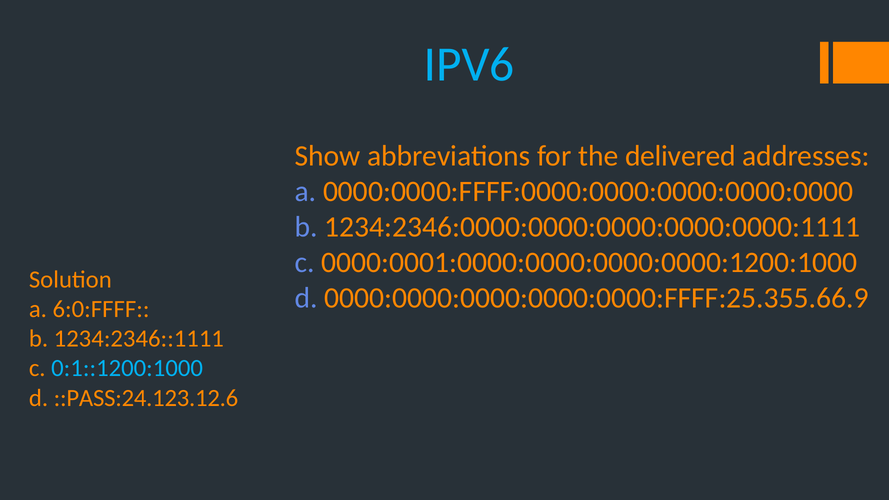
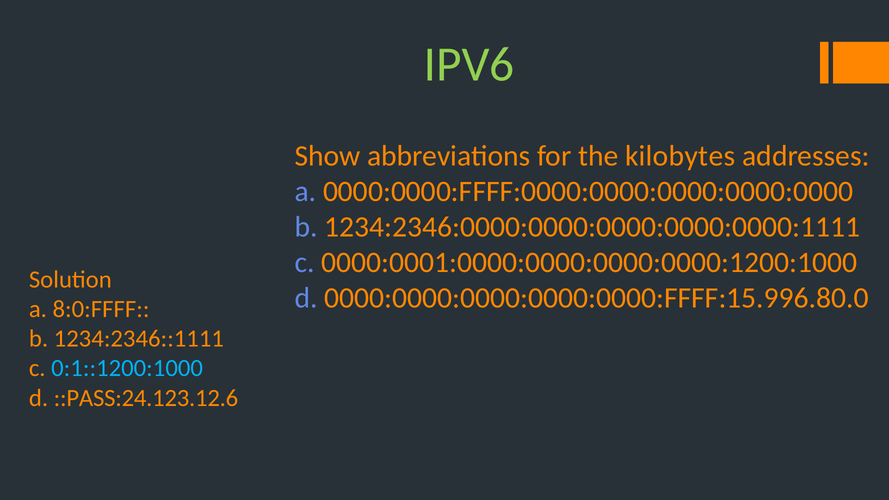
IPV6 colour: light blue -> light green
delivered: delivered -> kilobytes
0000:0000:0000:0000:0000:FFFF:25.355.66.9: 0000:0000:0000:0000:0000:FFFF:25.355.66.9 -> 0000:0000:0000:0000:0000:FFFF:15.996.80.0
6:0:FFFF: 6:0:FFFF -> 8:0:FFFF
